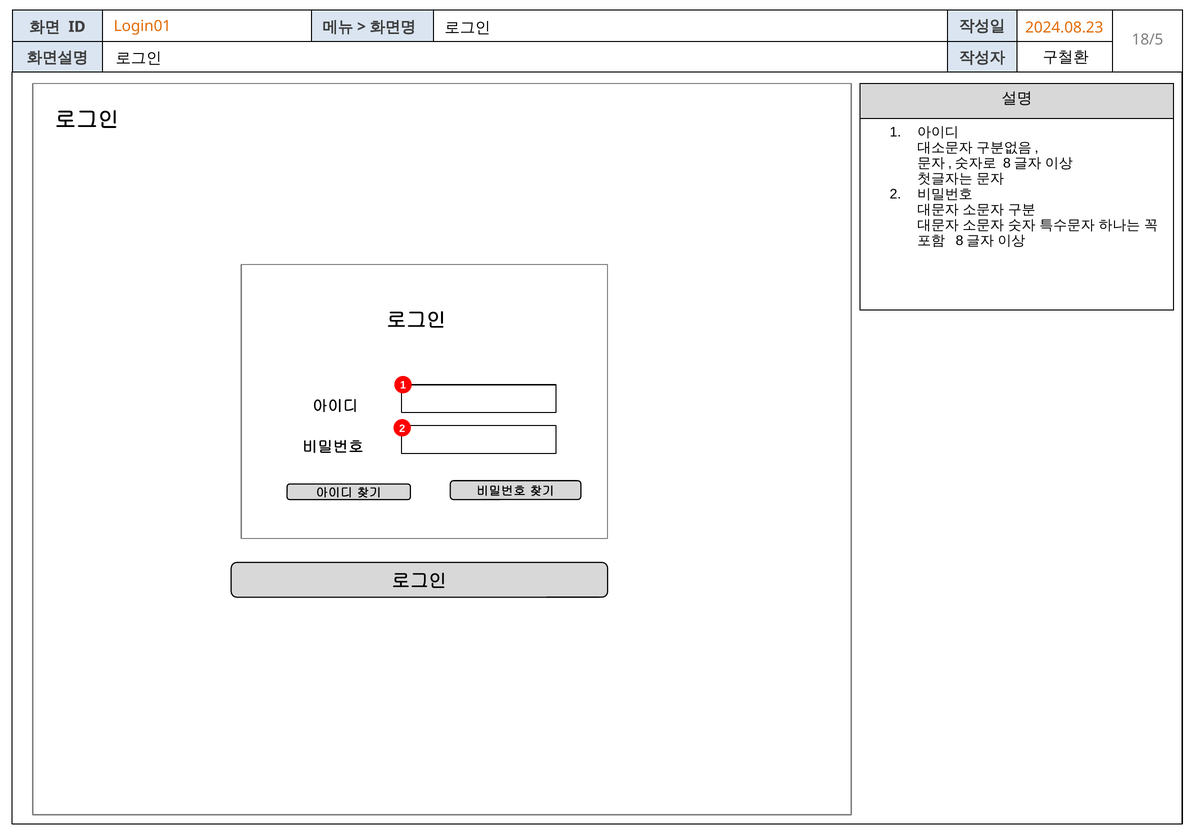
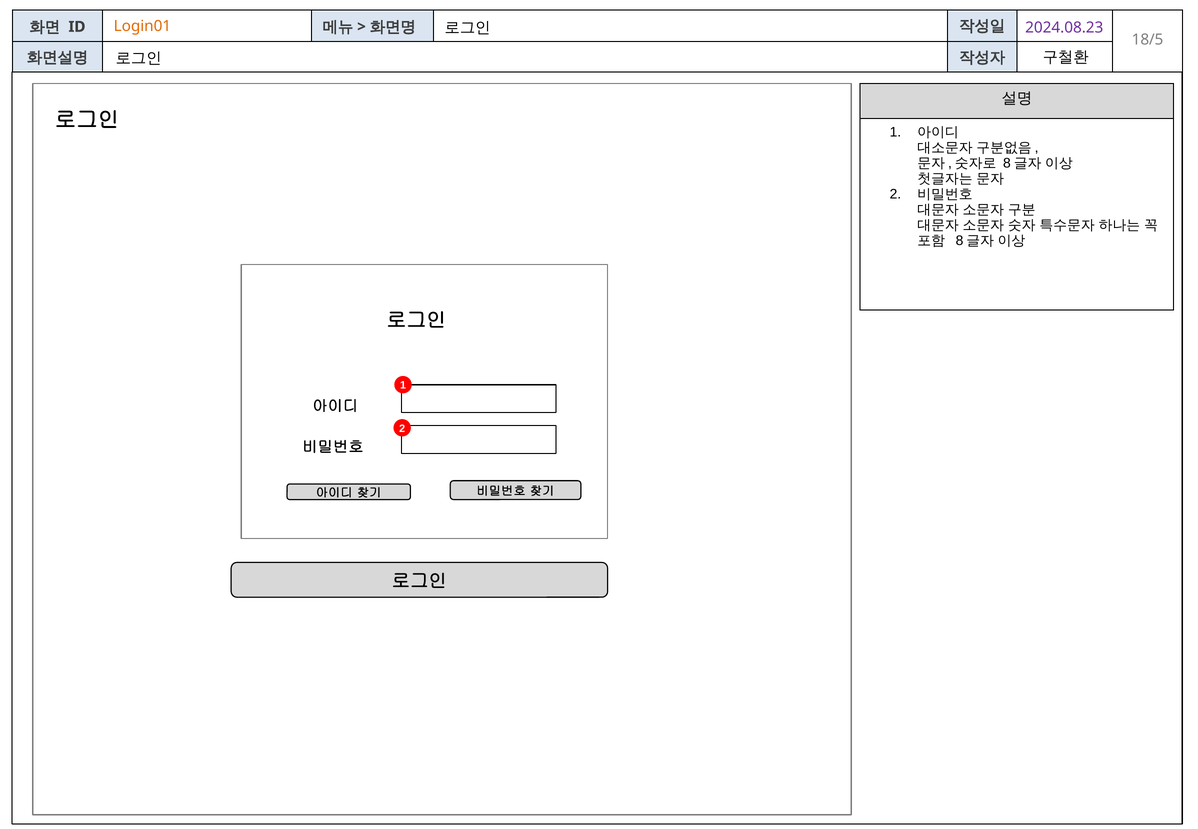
2024.08.23 colour: orange -> purple
